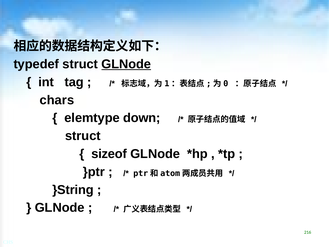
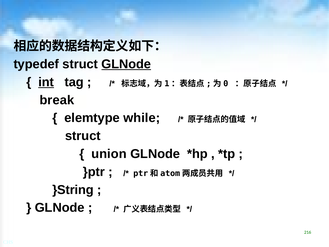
int underline: none -> present
chars: chars -> break
down: down -> while
sizeof: sizeof -> union
